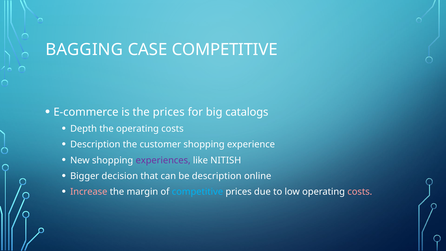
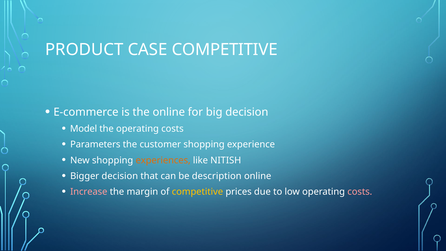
BAGGING: BAGGING -> PRODUCT
the prices: prices -> online
big catalogs: catalogs -> decision
Depth: Depth -> Model
Description at (95, 145): Description -> Parameters
experiences colour: purple -> orange
competitive at (197, 192) colour: light blue -> yellow
